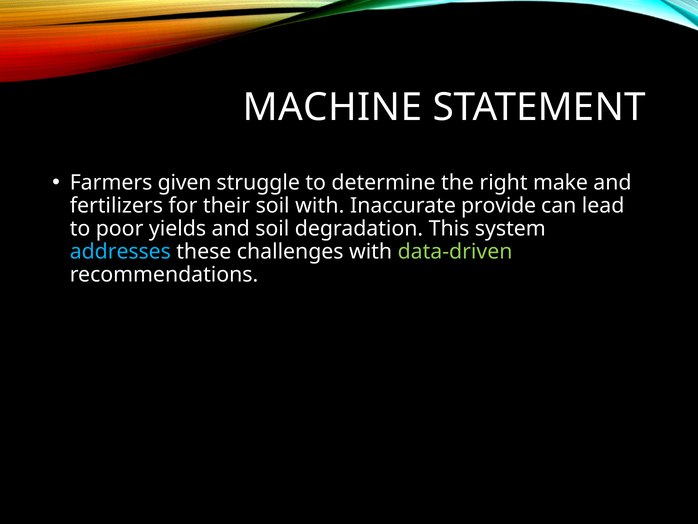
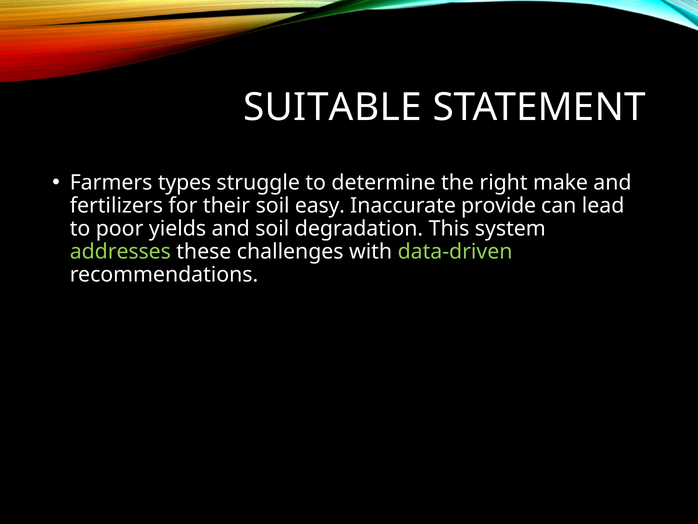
MACHINE: MACHINE -> SUITABLE
given: given -> types
soil with: with -> easy
addresses colour: light blue -> light green
